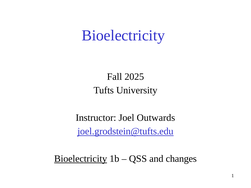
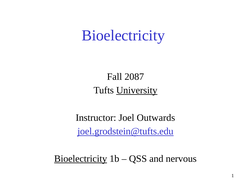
2025: 2025 -> 2087
University underline: none -> present
changes: changes -> nervous
